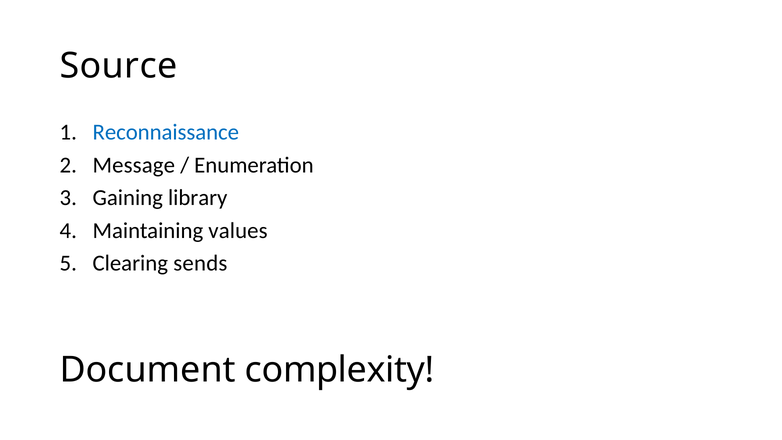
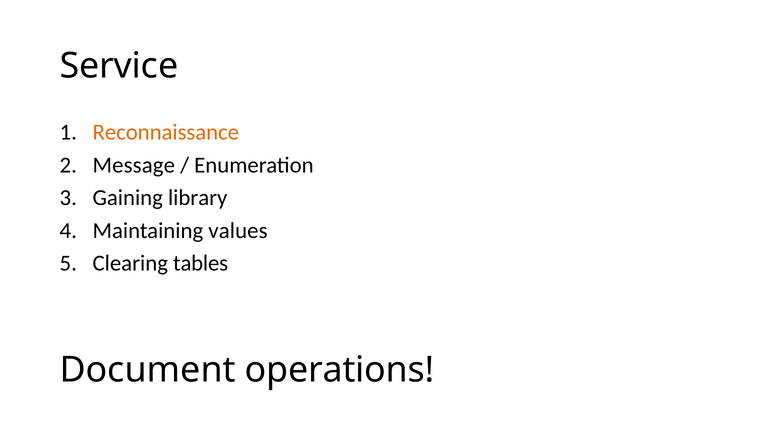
Source: Source -> Service
Reconnaissance colour: blue -> orange
sends: sends -> tables
complexity: complexity -> operations
